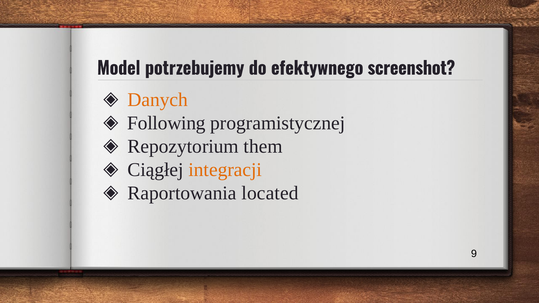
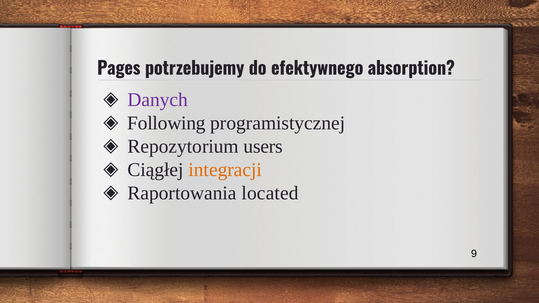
Model: Model -> Pages
screenshot: screenshot -> absorption
Danych colour: orange -> purple
them: them -> users
